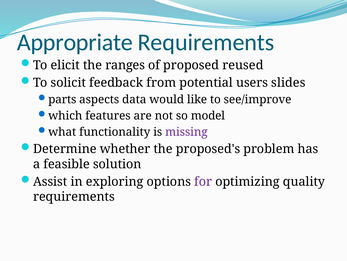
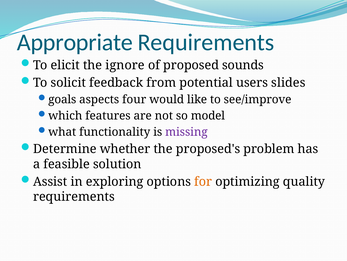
ranges: ranges -> ignore
reused: reused -> sounds
parts: parts -> goals
data: data -> four
for colour: purple -> orange
